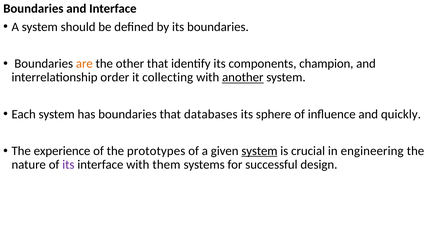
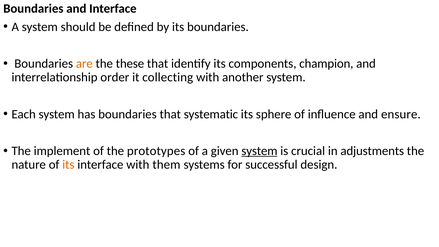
other: other -> these
another underline: present -> none
databases: databases -> systematic
quickly: quickly -> ensure
experience: experience -> implement
engineering: engineering -> adjustments
its at (68, 165) colour: purple -> orange
